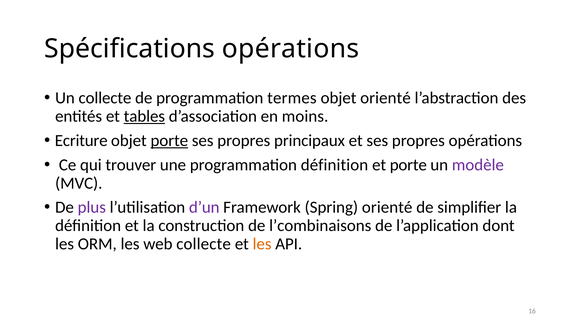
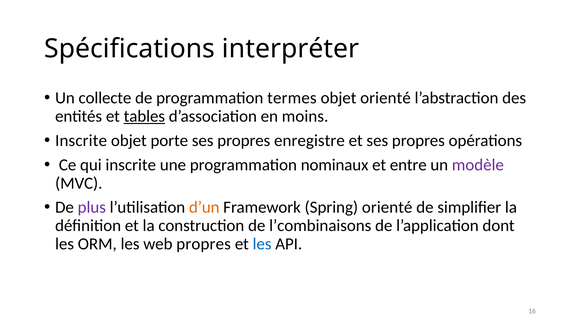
Spécifications opérations: opérations -> interpréter
Ecriture at (81, 141): Ecriture -> Inscrite
porte at (169, 141) underline: present -> none
principaux: principaux -> enregistre
qui trouver: trouver -> inscrite
programmation définition: définition -> nominaux
et porte: porte -> entre
d’un colour: purple -> orange
web collecte: collecte -> propres
les at (262, 244) colour: orange -> blue
